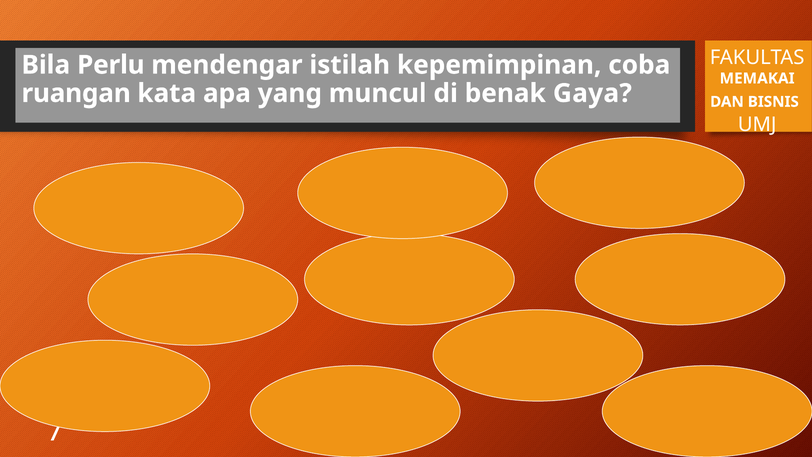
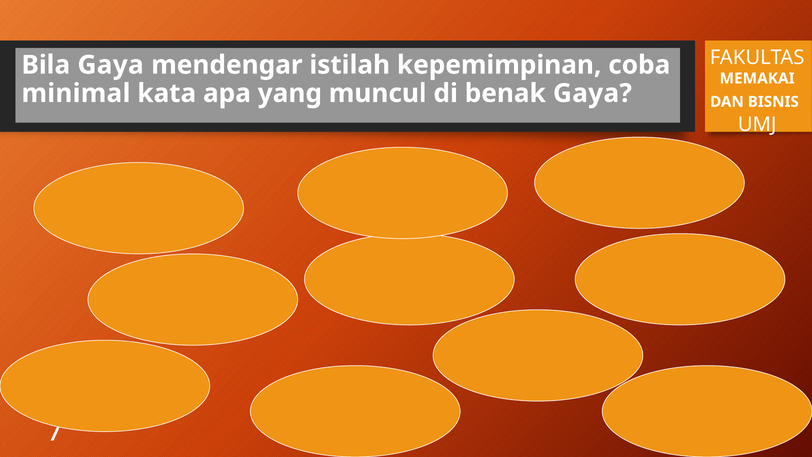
Bila Perlu: Perlu -> Gaya
ruangan: ruangan -> minimal
